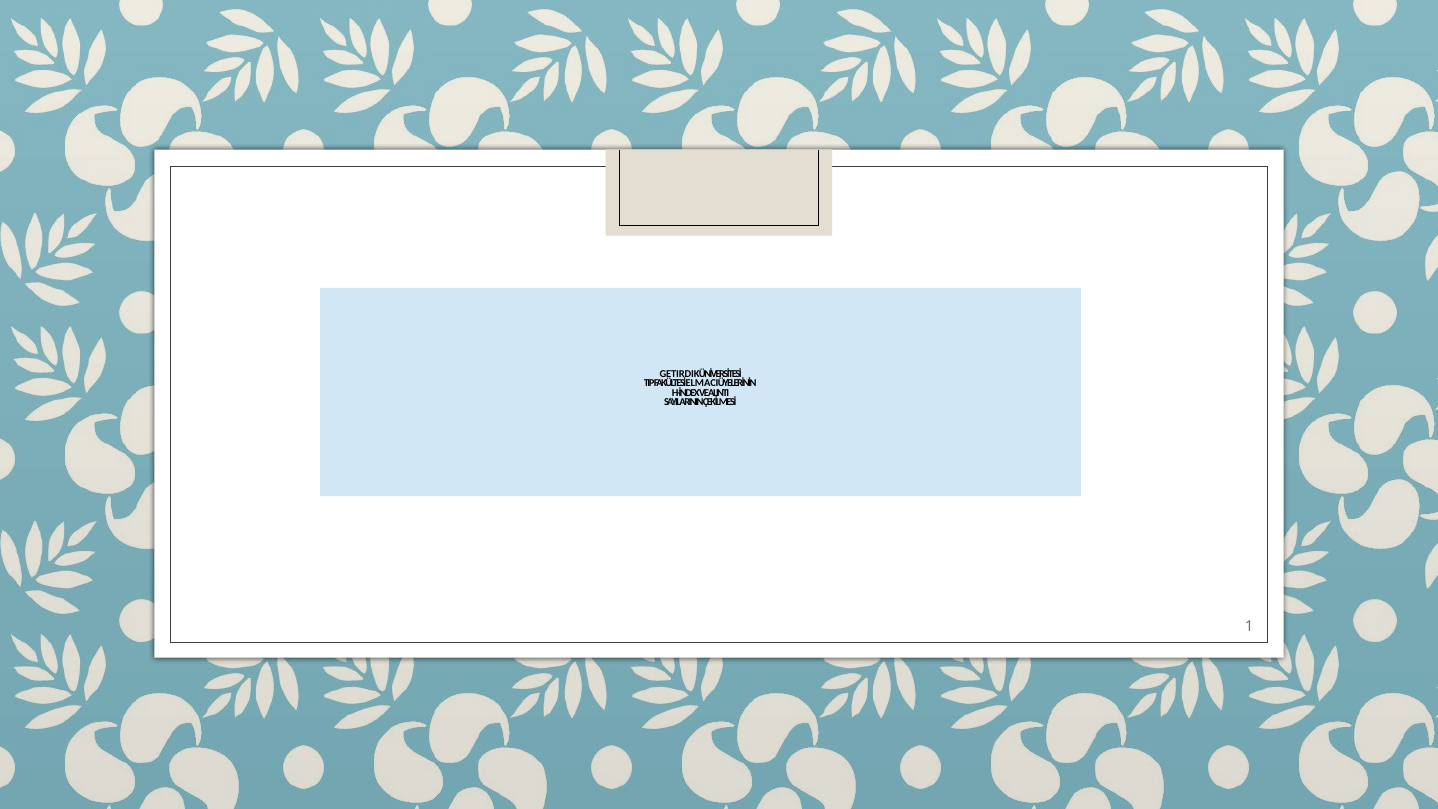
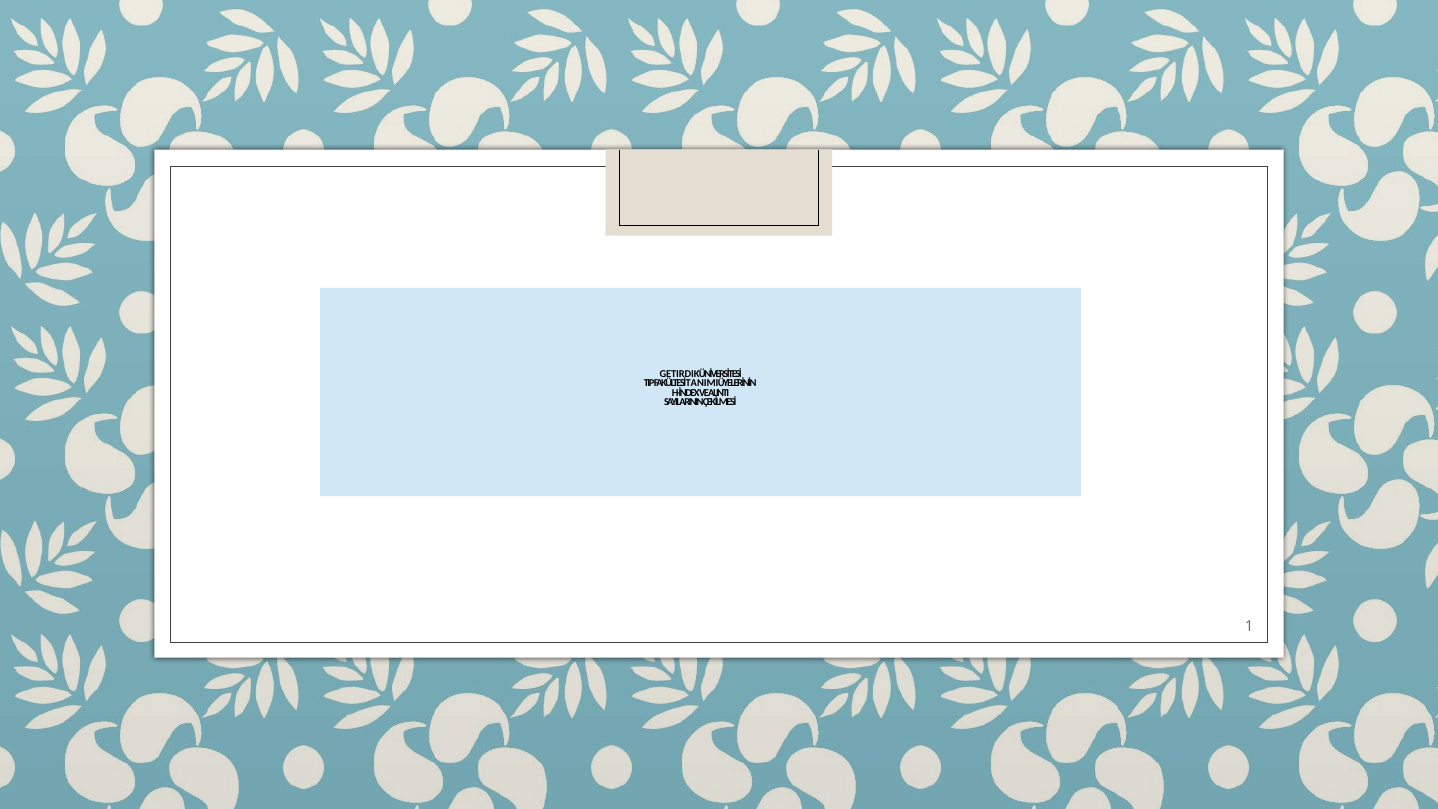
ELMACI: ELMACI -> TANIMI
